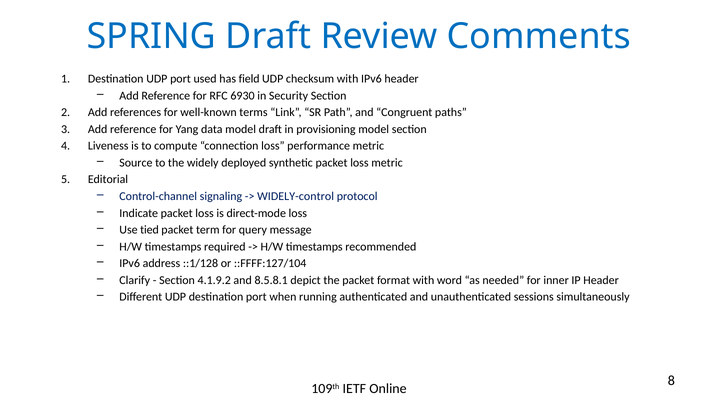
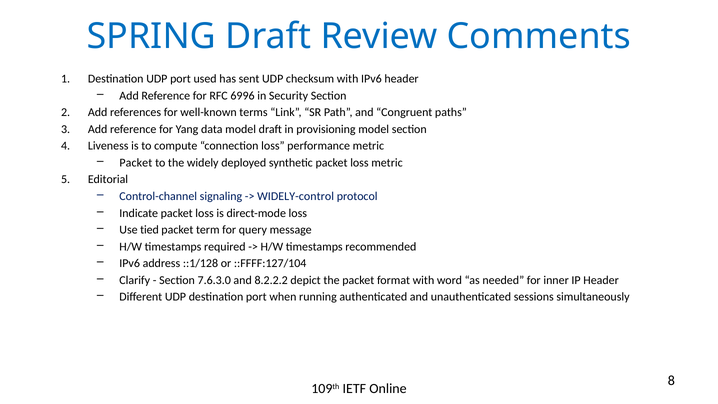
field: field -> sent
6930: 6930 -> 6996
Source at (136, 163): Source -> Packet
4.1.9.2: 4.1.9.2 -> 7.6.3.0
8.5.8.1: 8.5.8.1 -> 8.2.2.2
